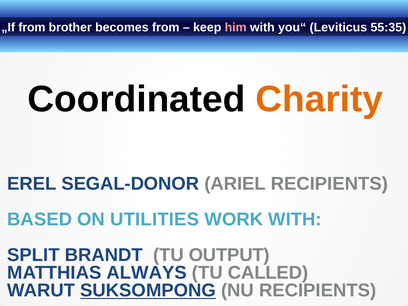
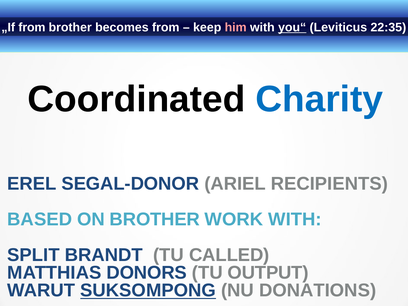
you“ underline: none -> present
55:35: 55:35 -> 22:35
Charity colour: orange -> blue
ON UTILITIES: UTILITIES -> BROTHER
OUTPUT: OUTPUT -> CALLED
ALWAYS: ALWAYS -> DONORS
CALLED: CALLED -> OUTPUT
NU RECIPIENTS: RECIPIENTS -> DONATIONS
